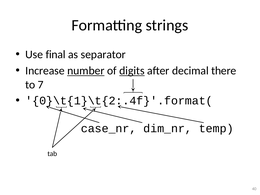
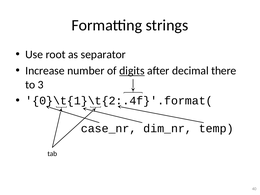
final: final -> root
number underline: present -> none
7: 7 -> 3
